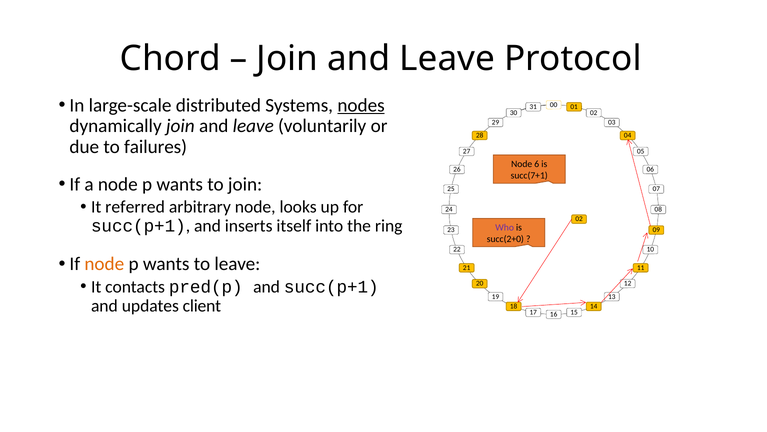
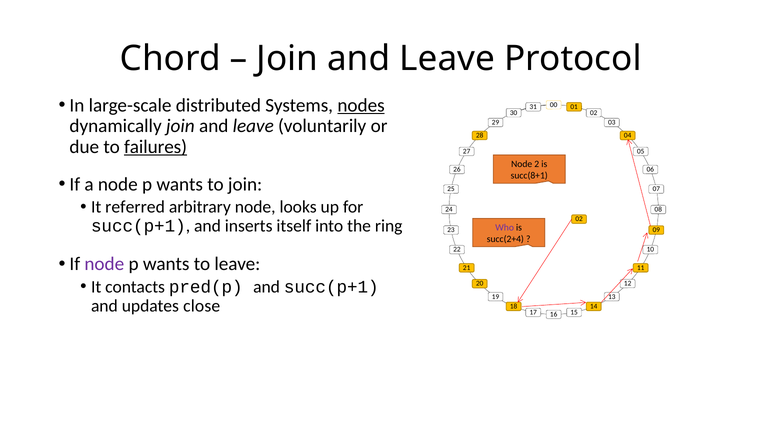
failures underline: none -> present
6: 6 -> 2
succ(7+1: succ(7+1 -> succ(8+1
succ(2+0: succ(2+0 -> succ(2+4
node at (104, 264) colour: orange -> purple
client: client -> close
